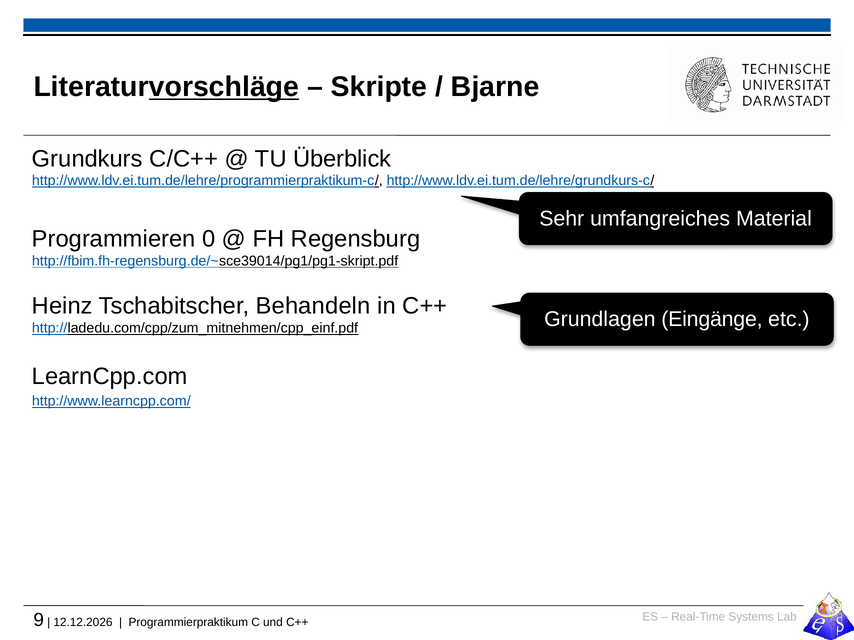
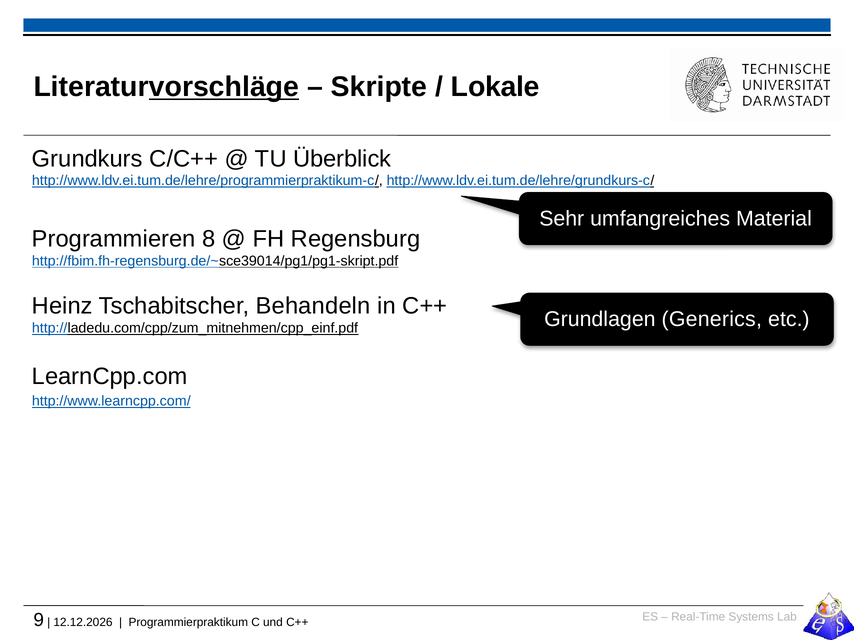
Bjarne: Bjarne -> Lokale
0: 0 -> 8
Eingänge: Eingänge -> Generics
